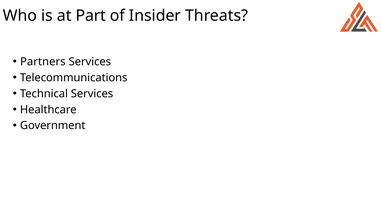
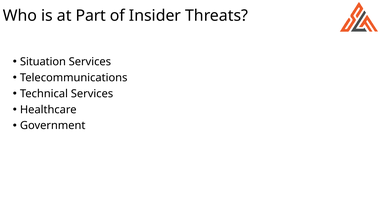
Partners: Partners -> Situation
